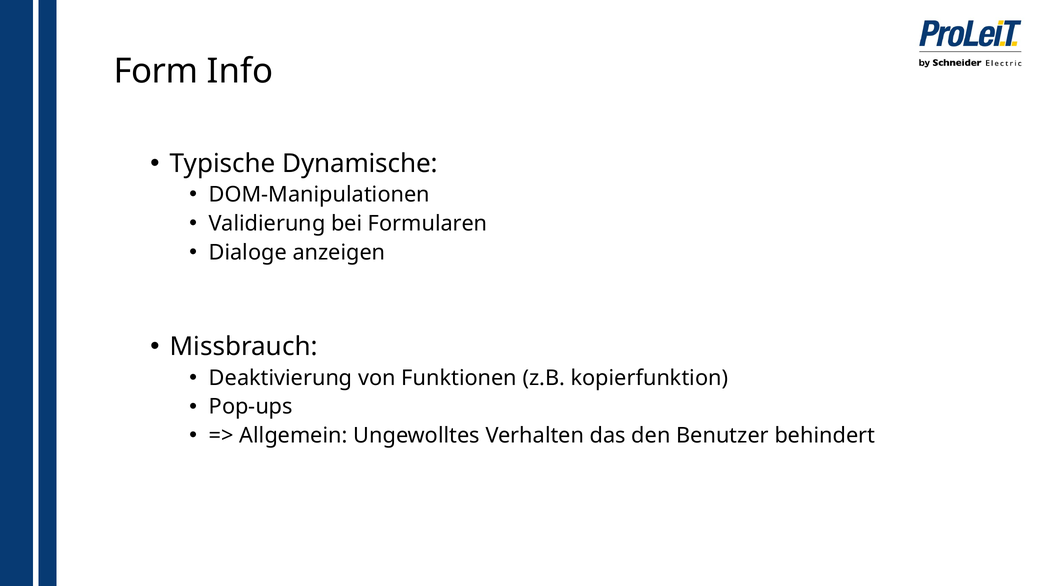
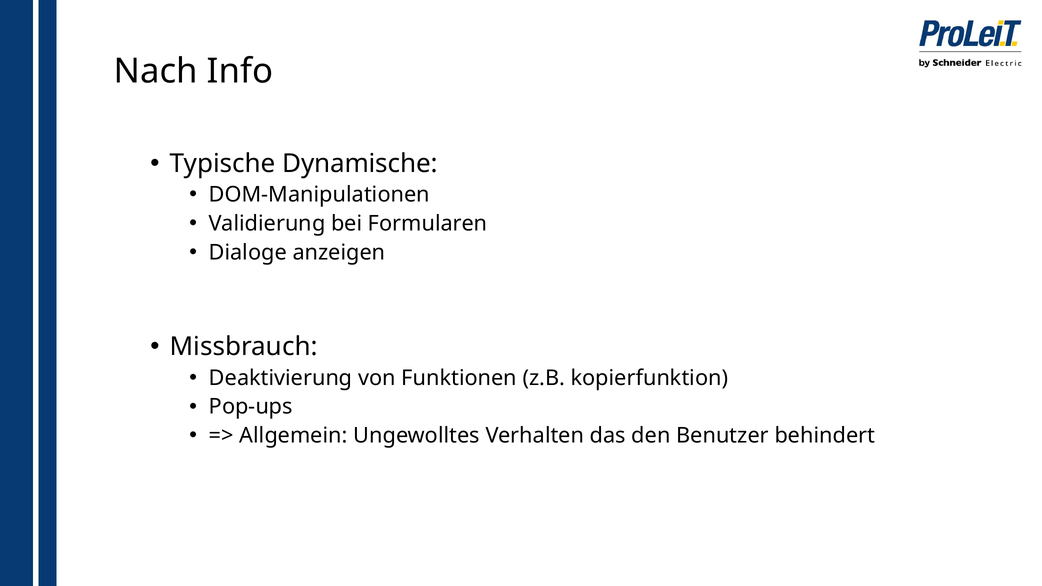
Form: Form -> Nach
